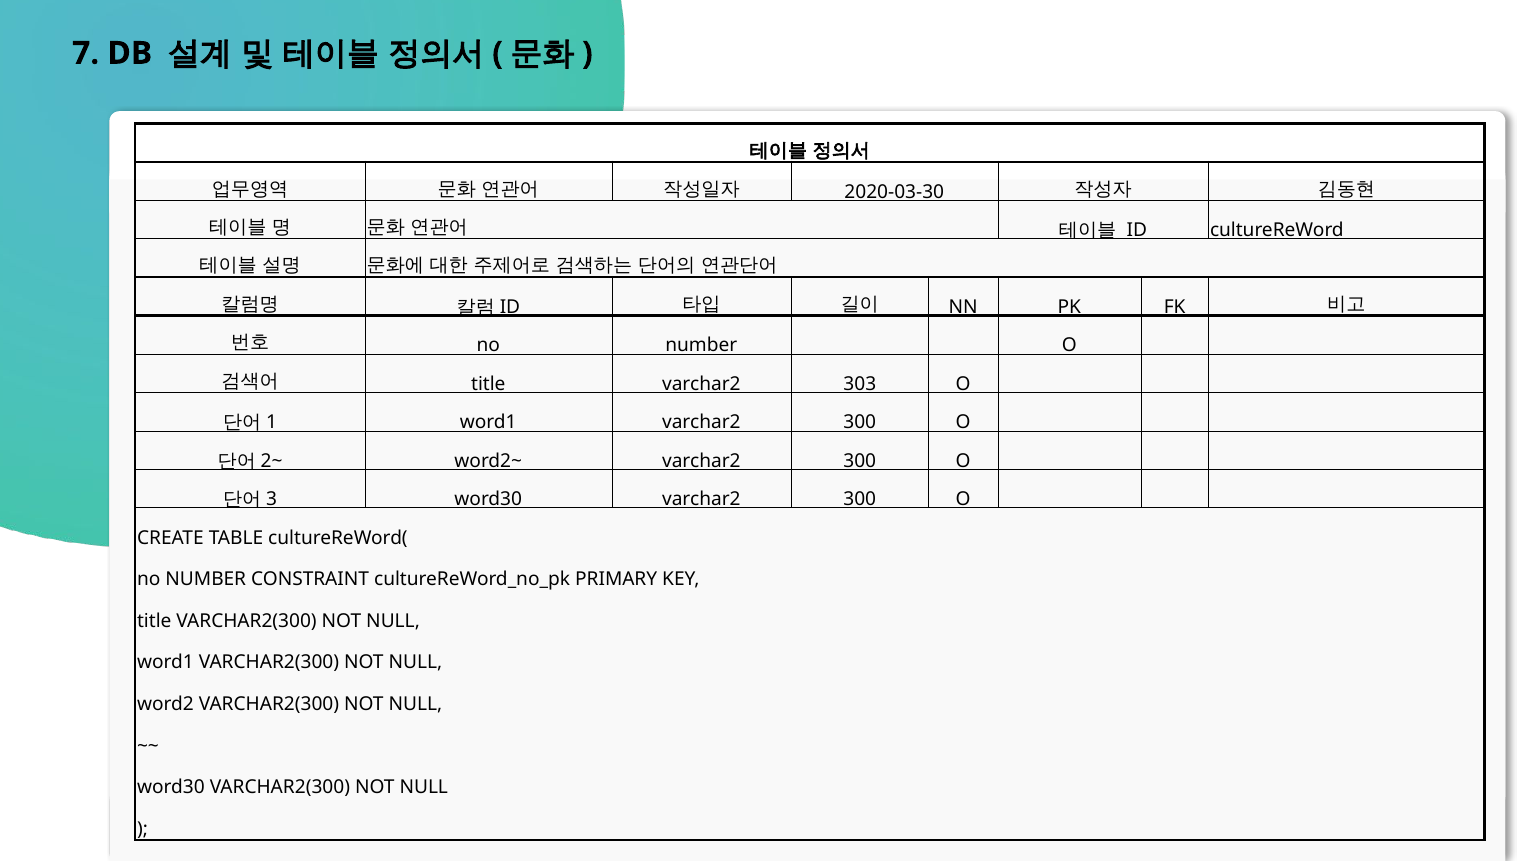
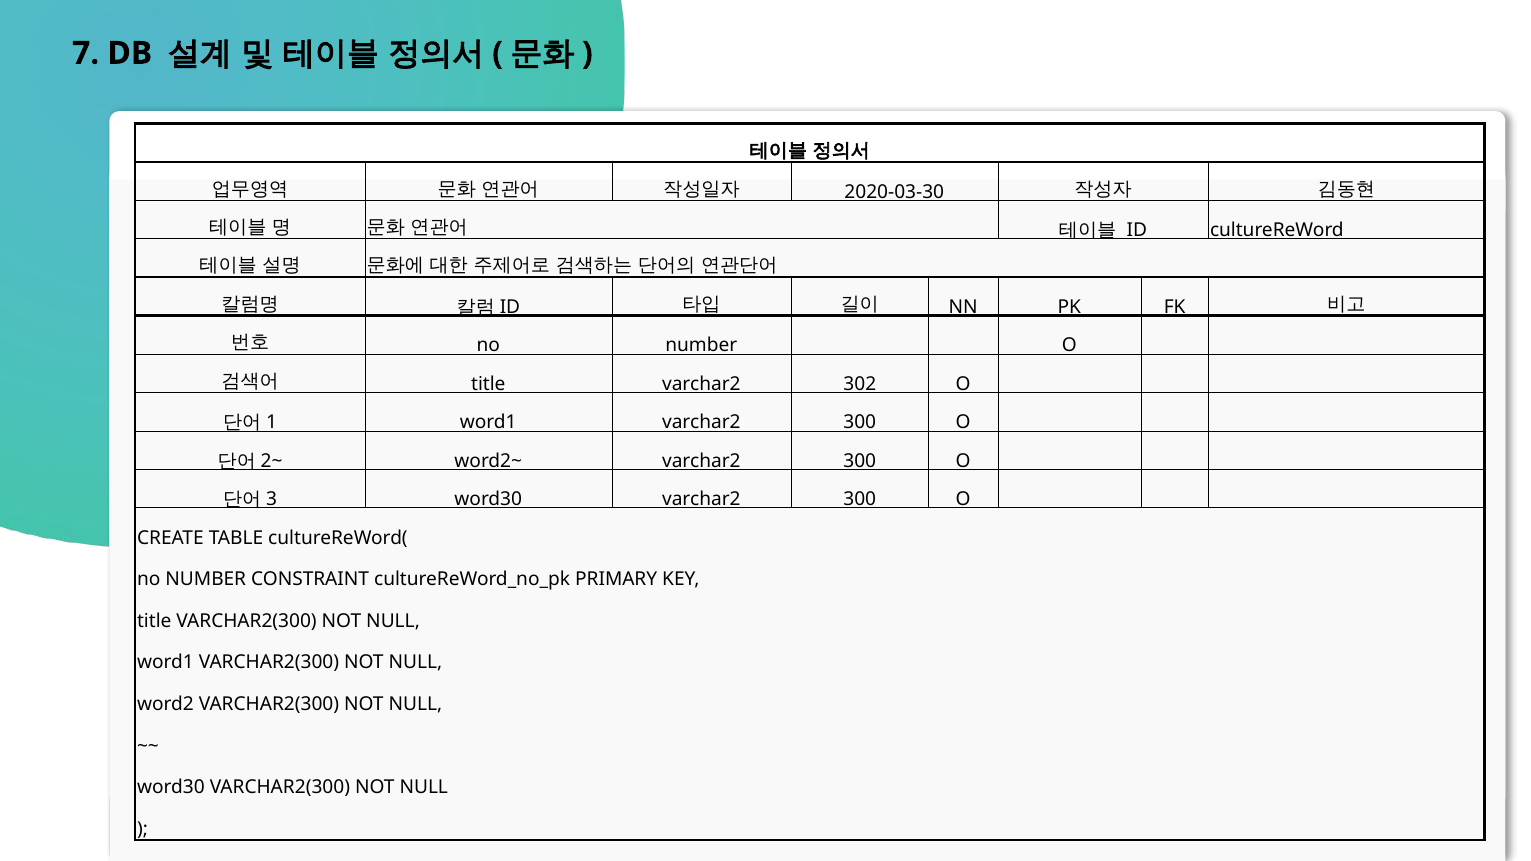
303: 303 -> 302
